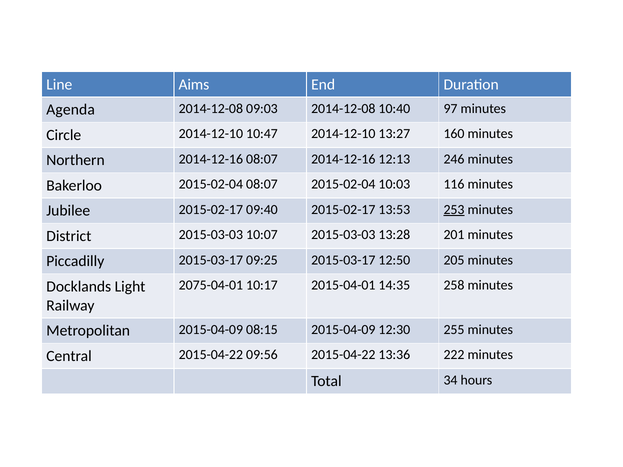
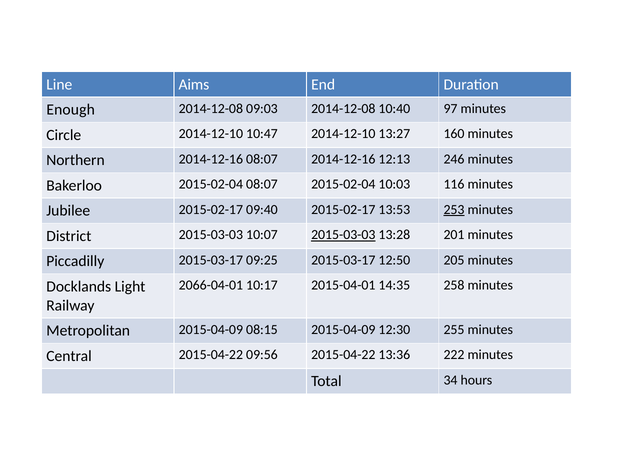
Agenda: Agenda -> Enough
2015-03-03 at (343, 235) underline: none -> present
2075-04-01: 2075-04-01 -> 2066-04-01
